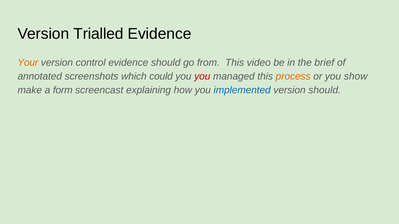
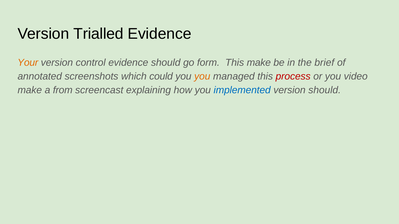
from: from -> form
This video: video -> make
you at (202, 77) colour: red -> orange
process colour: orange -> red
show: show -> video
form: form -> from
